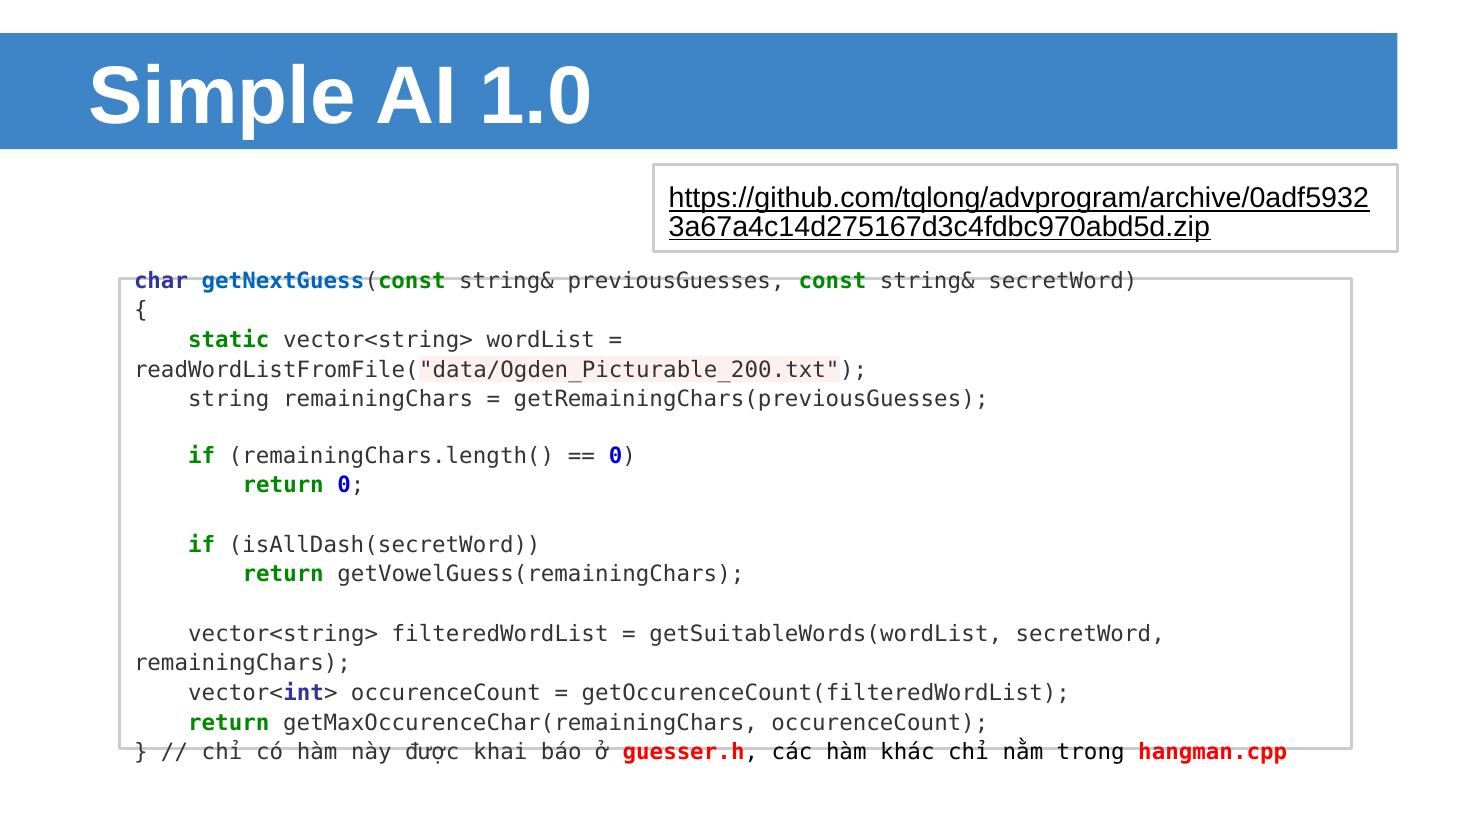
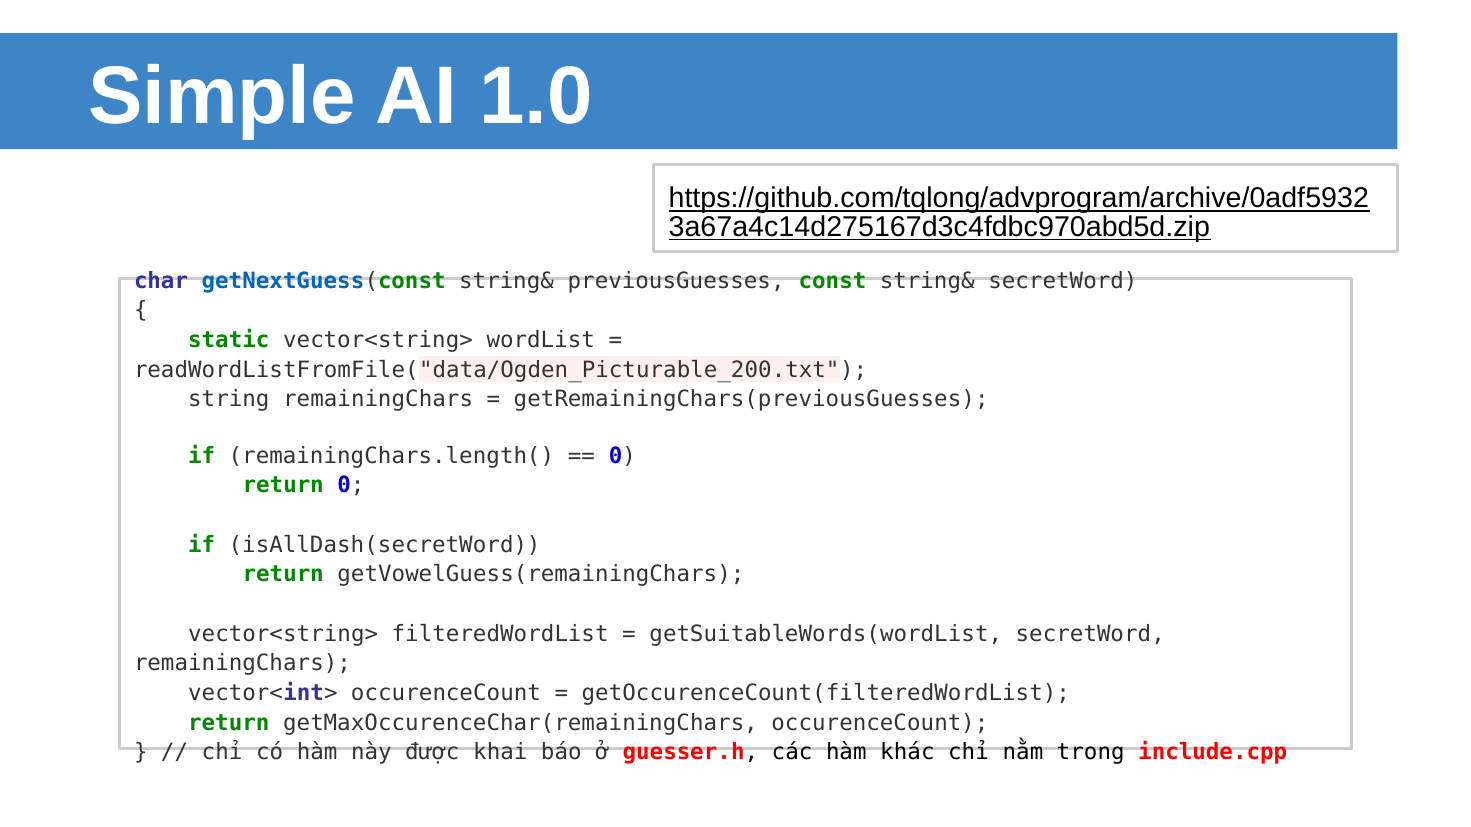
hangman.cpp: hangman.cpp -> include.cpp
